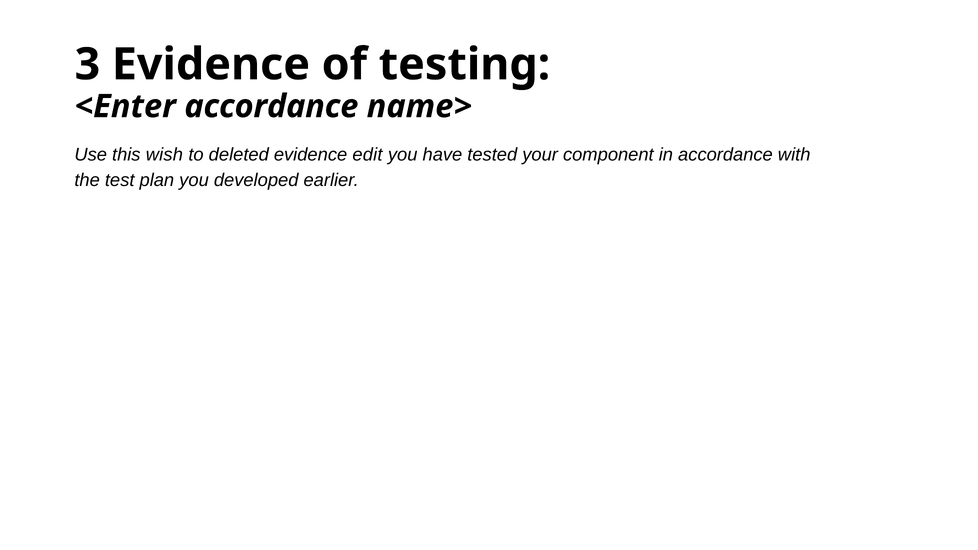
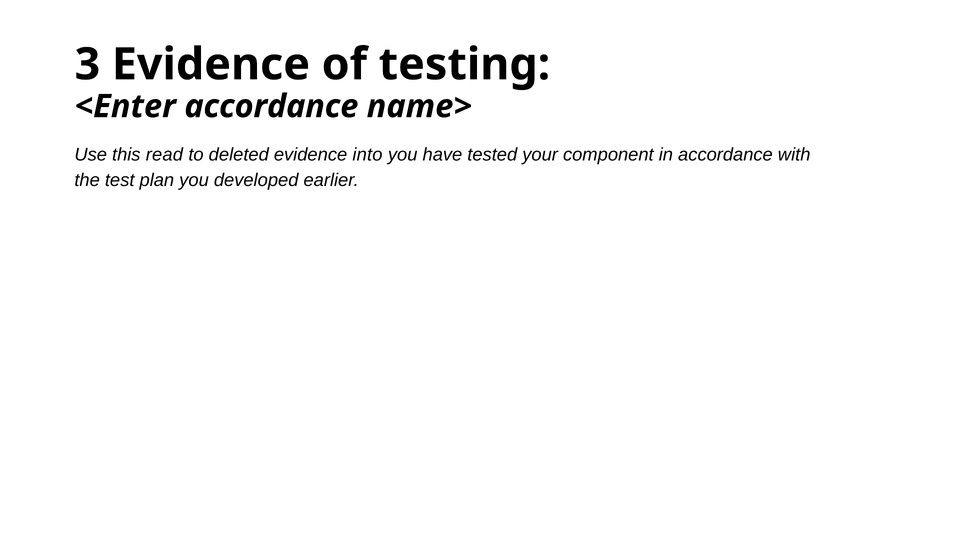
wish: wish -> read
edit: edit -> into
